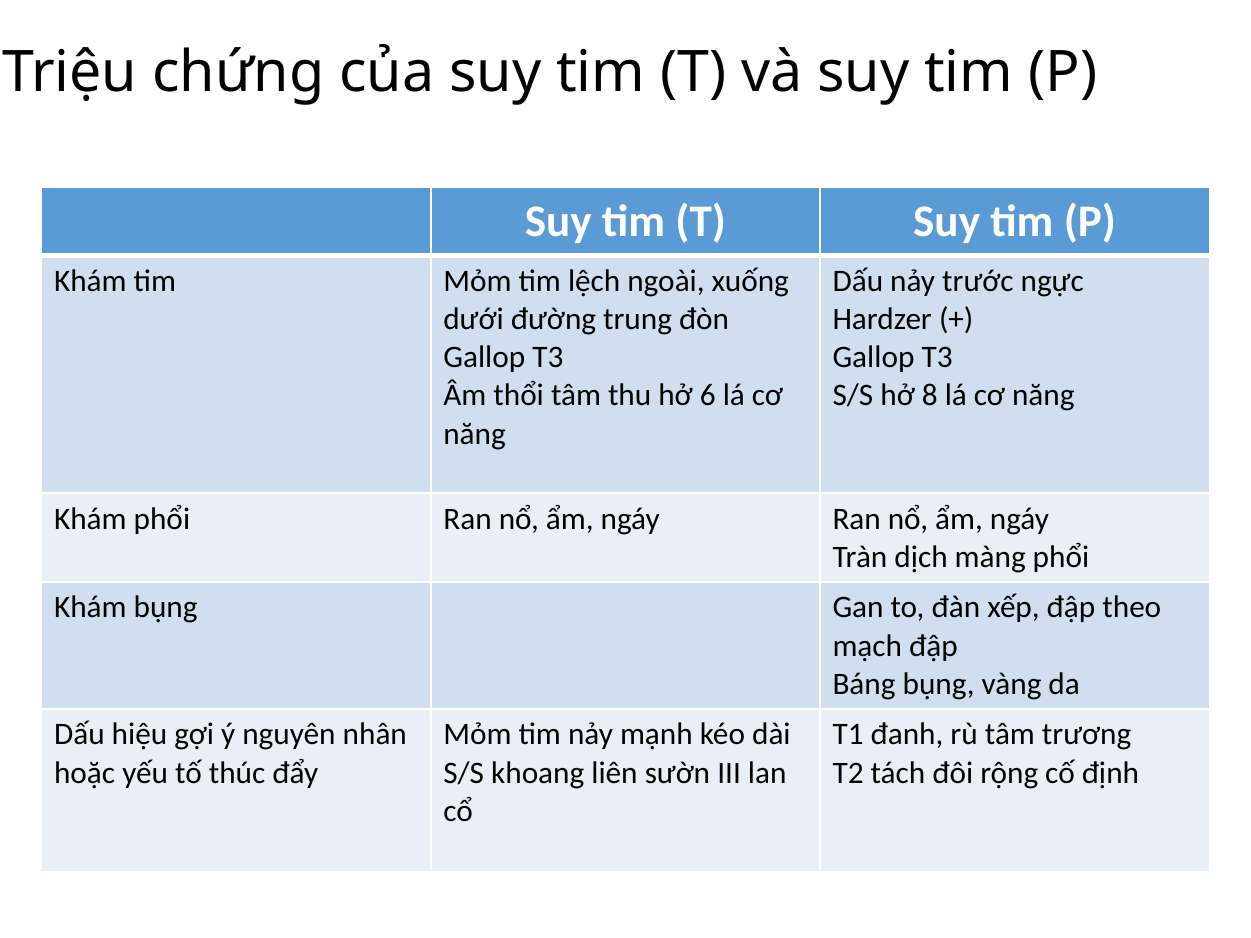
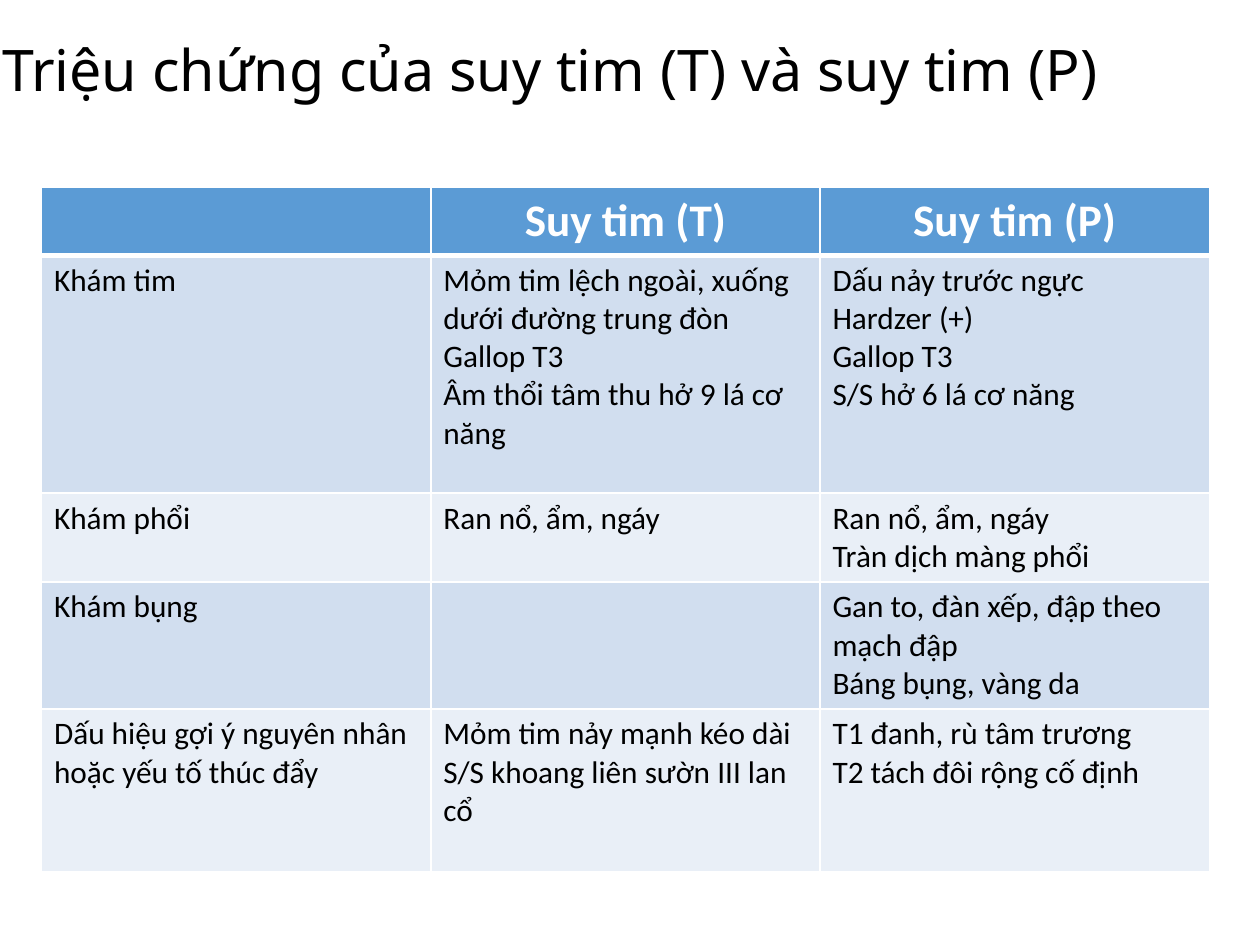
6: 6 -> 9
8: 8 -> 6
